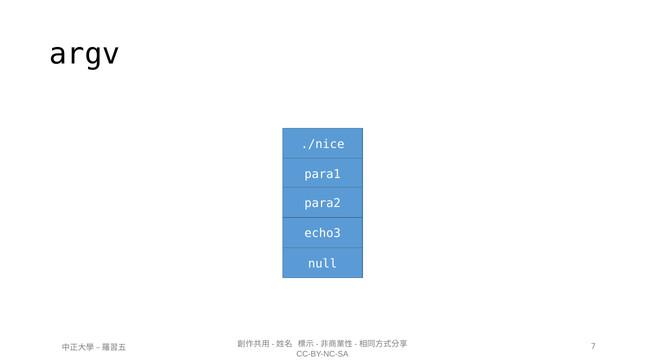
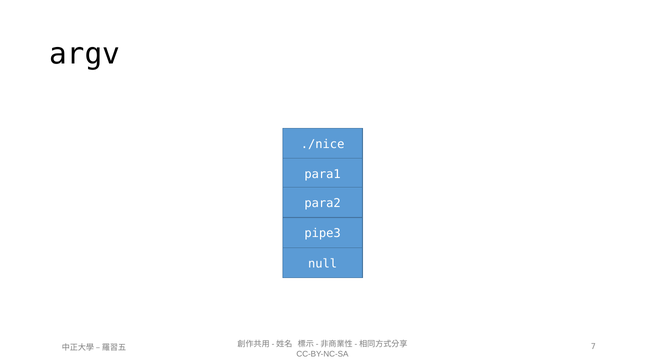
echo3: echo3 -> pipe3
